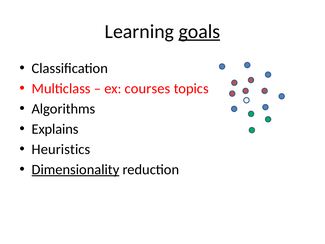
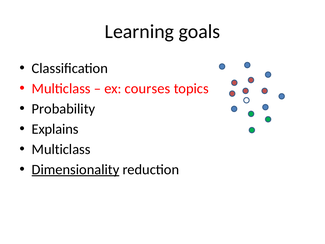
goals underline: present -> none
Algorithms: Algorithms -> Probability
Heuristics at (61, 149): Heuristics -> Multiclass
